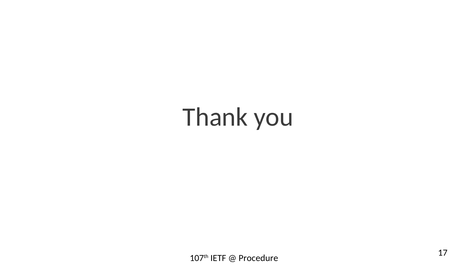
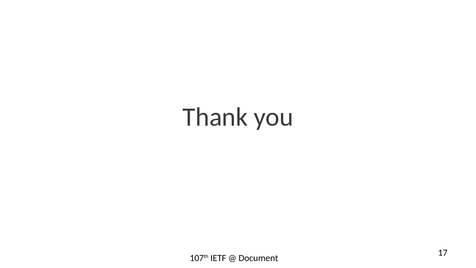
Procedure: Procedure -> Document
